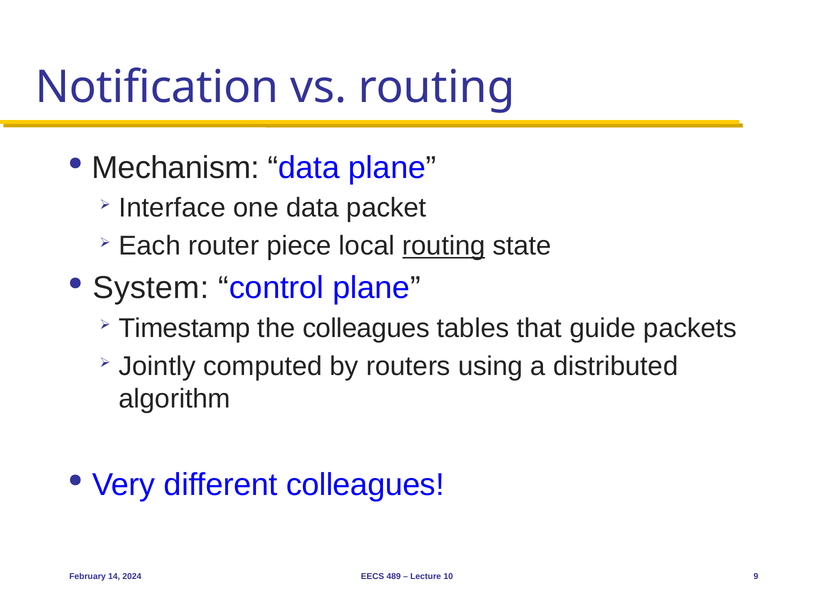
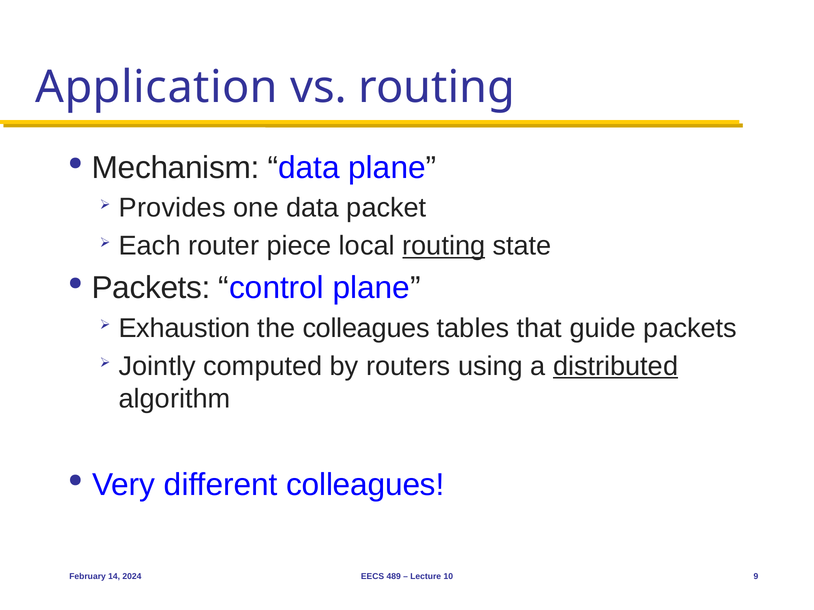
Notification: Notification -> Application
Interface: Interface -> Provides
System at (151, 288): System -> Packets
Timestamp: Timestamp -> Exhaustion
distributed underline: none -> present
